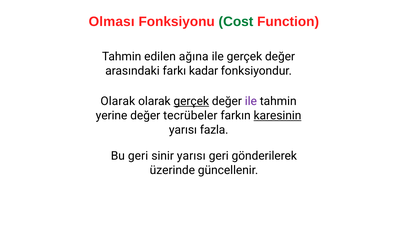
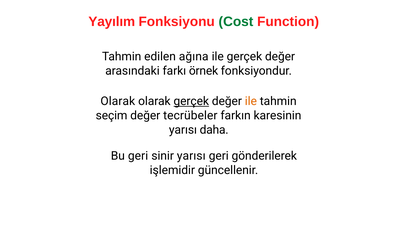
Olması: Olması -> Yayılım
kadar: kadar -> örnek
ile at (251, 101) colour: purple -> orange
yerine: yerine -> seçim
karesinin underline: present -> none
fazla: fazla -> daha
üzerinde: üzerinde -> işlemidir
